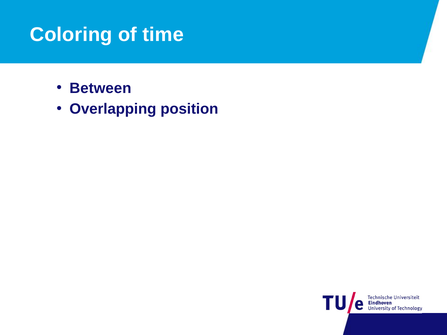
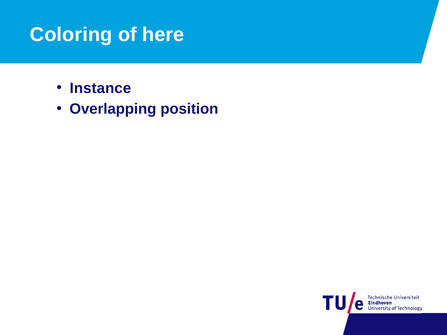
time: time -> here
Between: Between -> Instance
